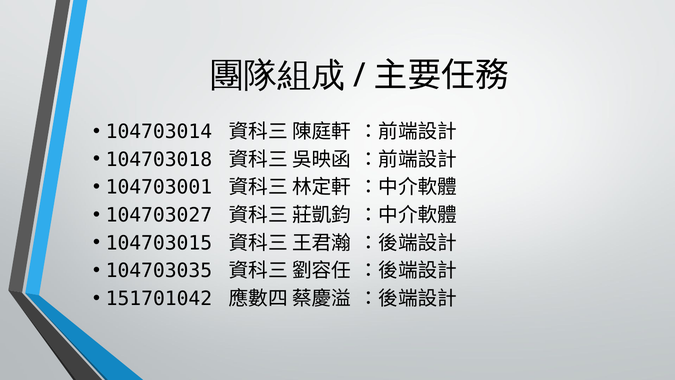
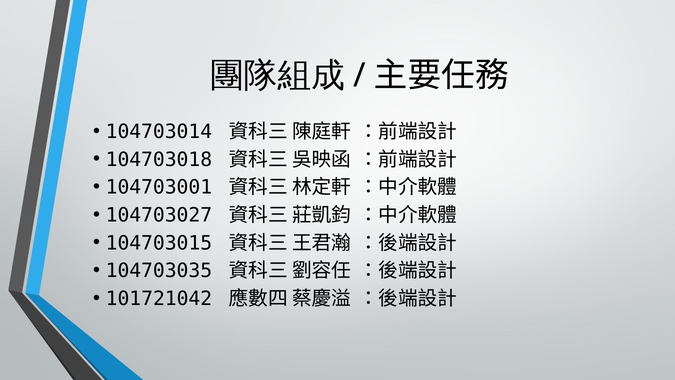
151701042: 151701042 -> 101721042
